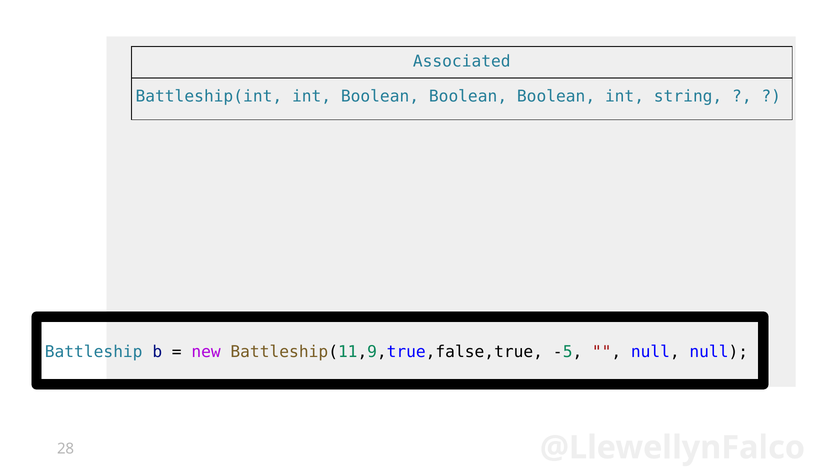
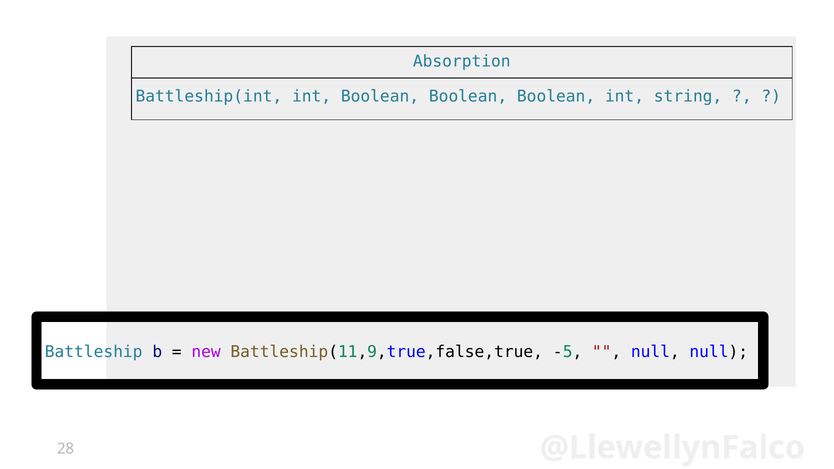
Associated: Associated -> Absorption
